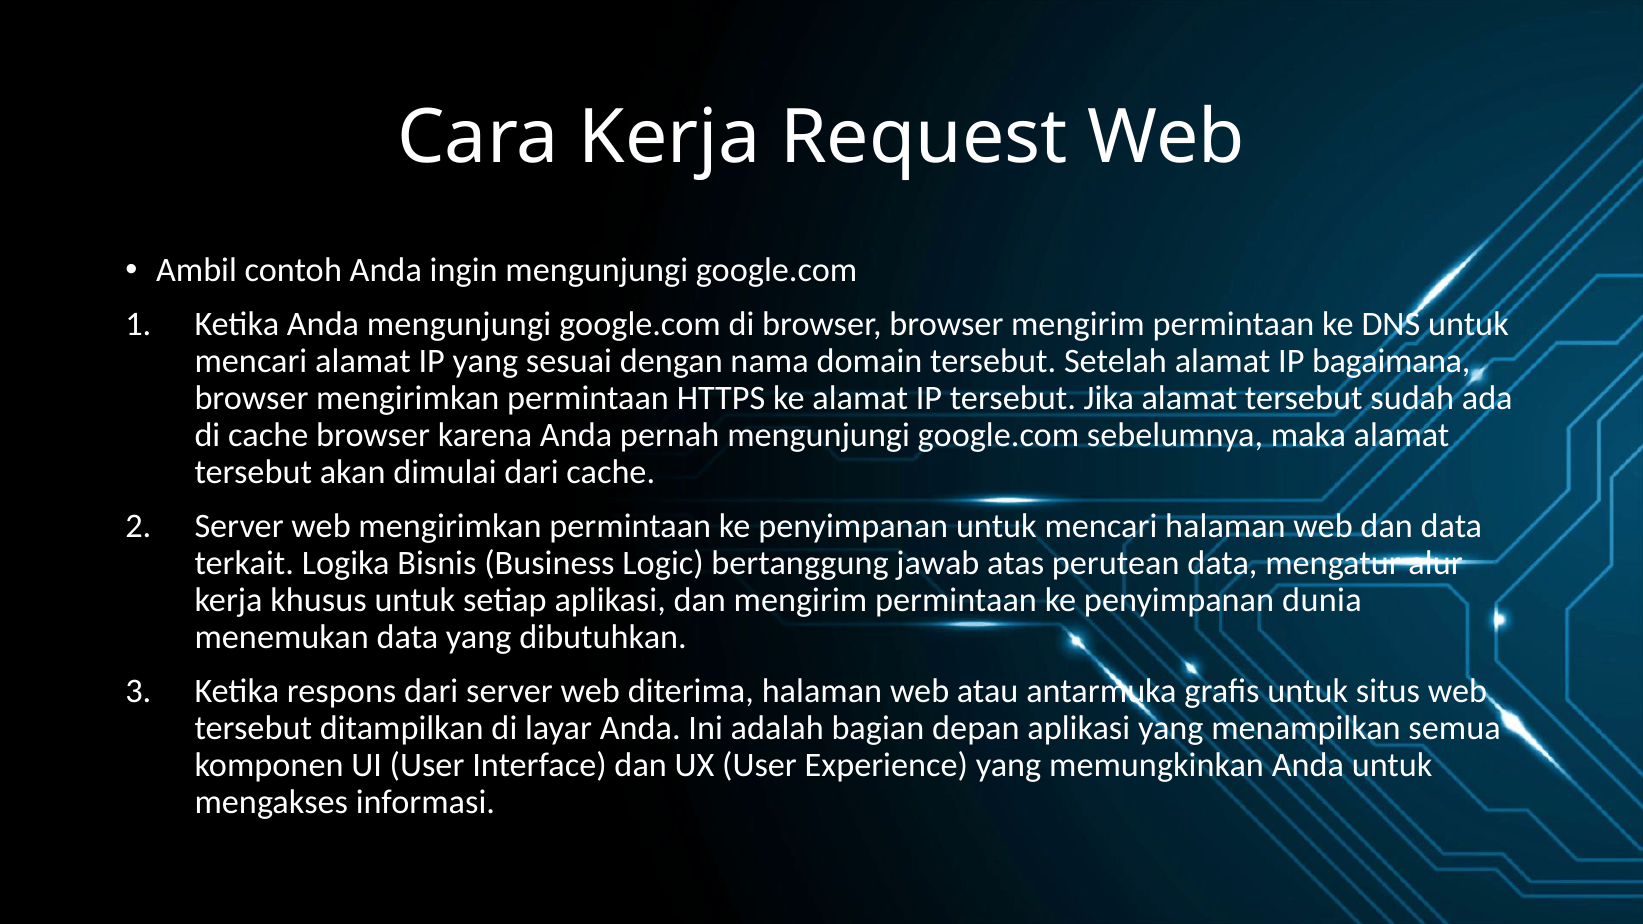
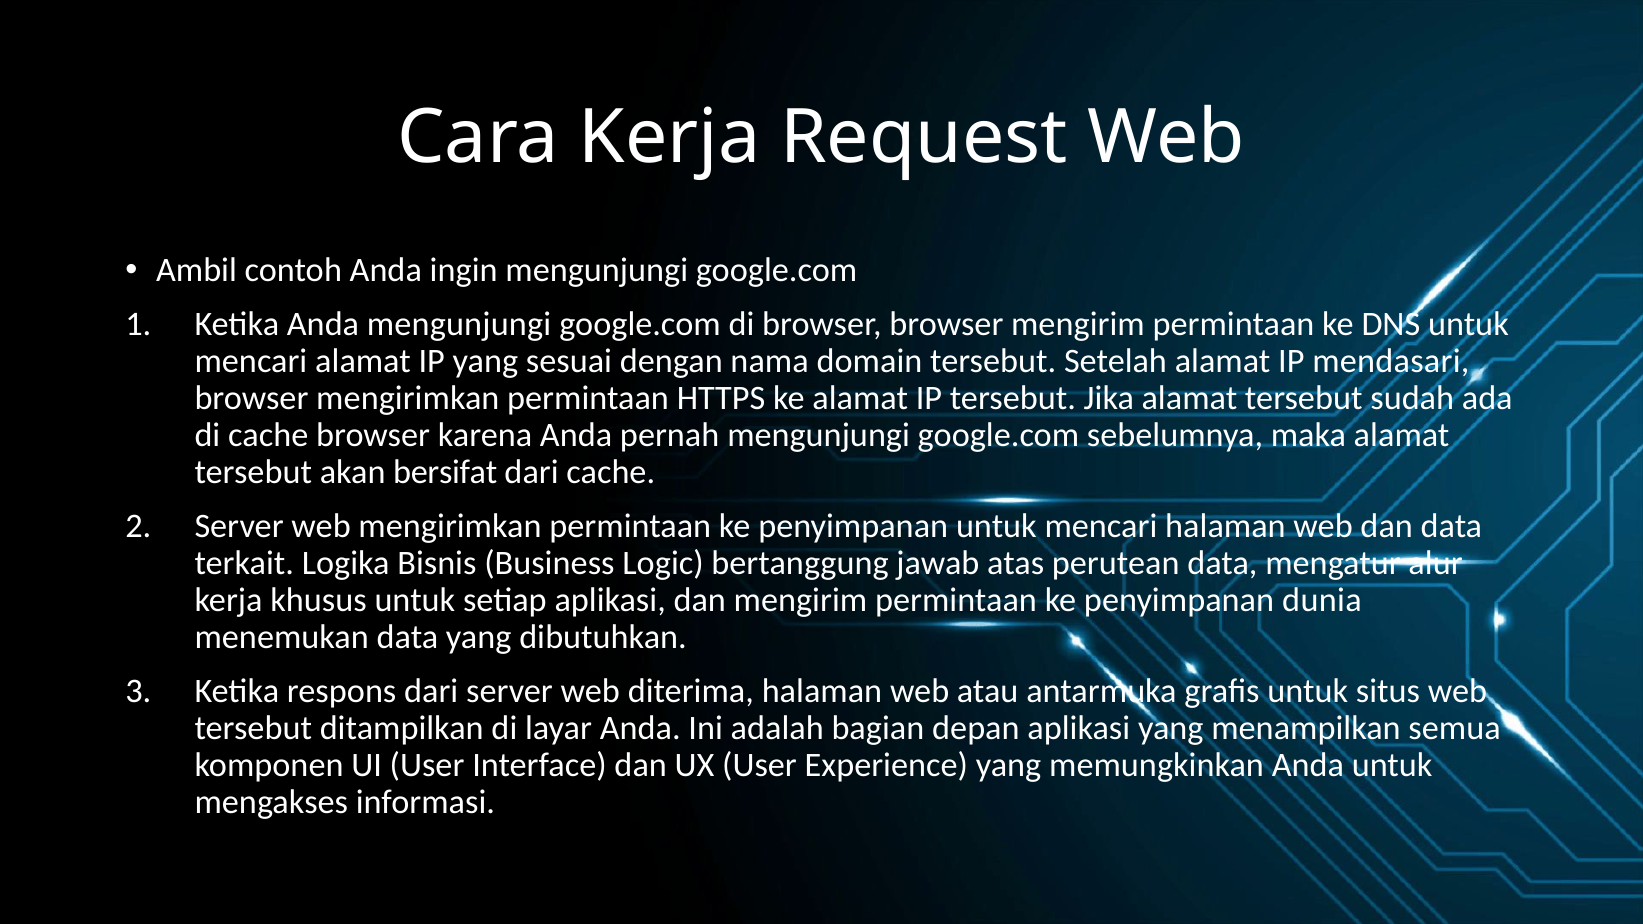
bagaimana: bagaimana -> mendasari
dimulai: dimulai -> bersifat
